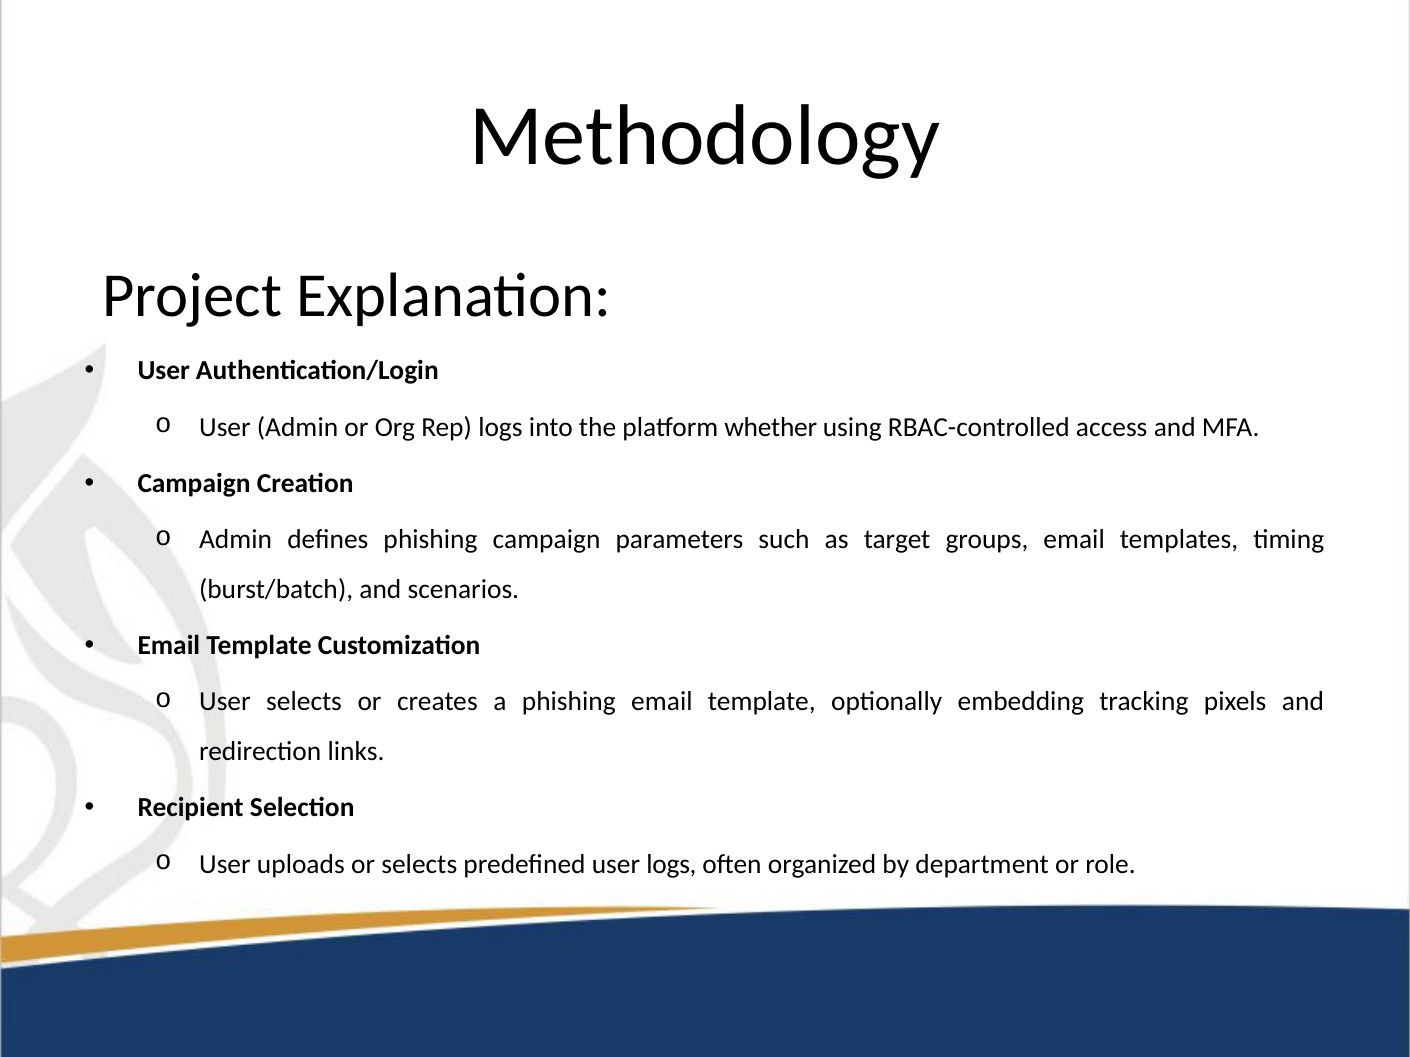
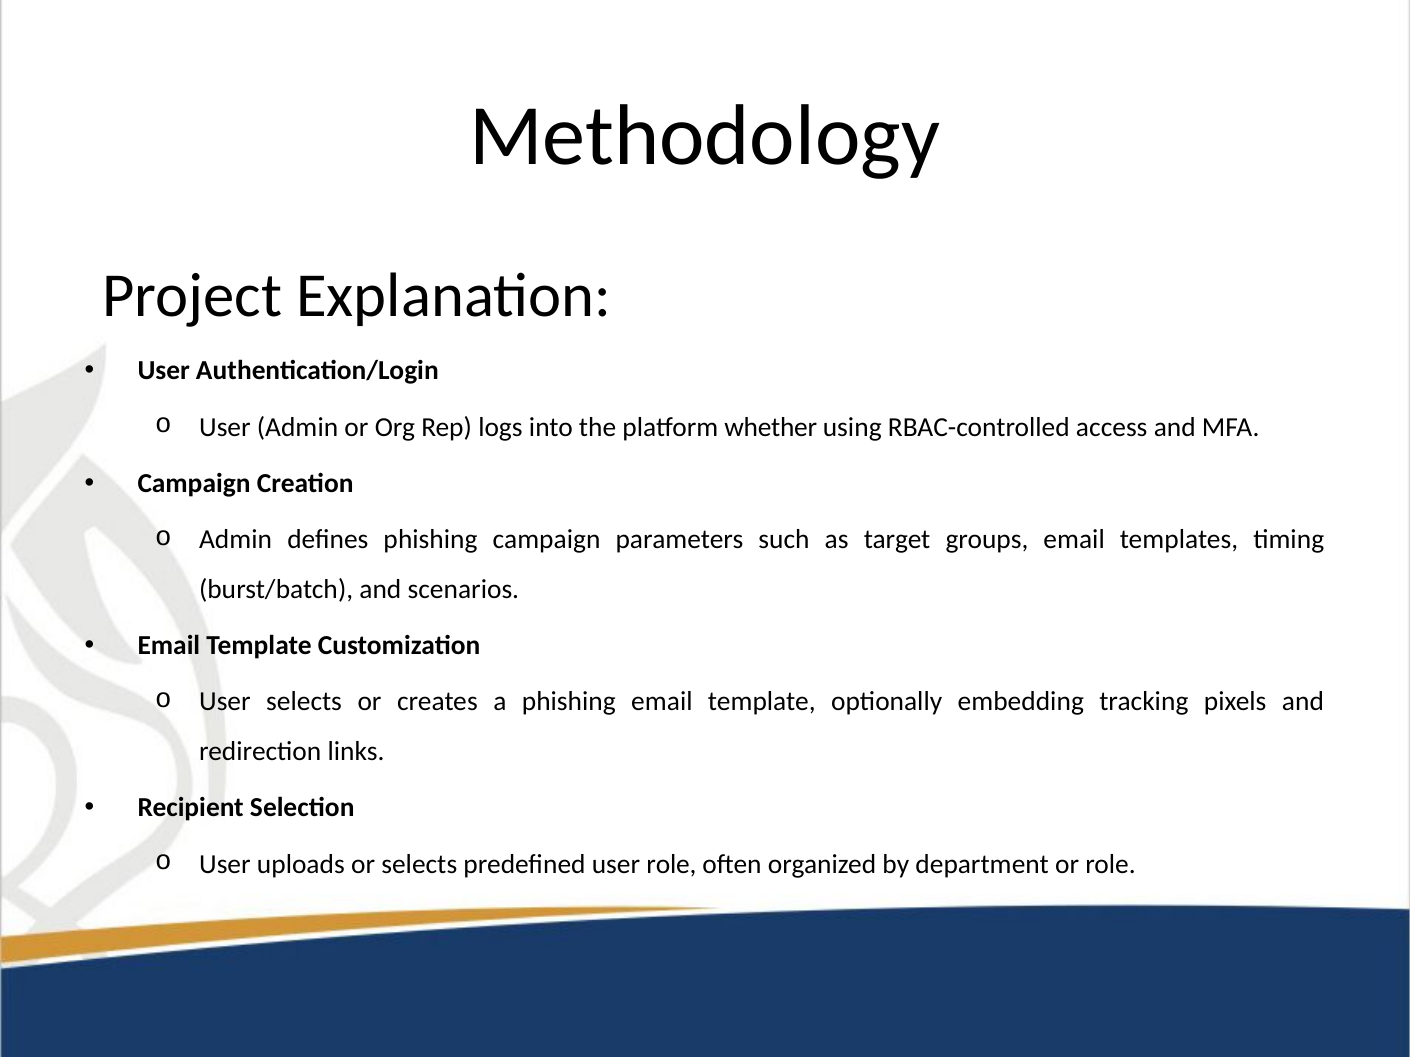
user logs: logs -> role
